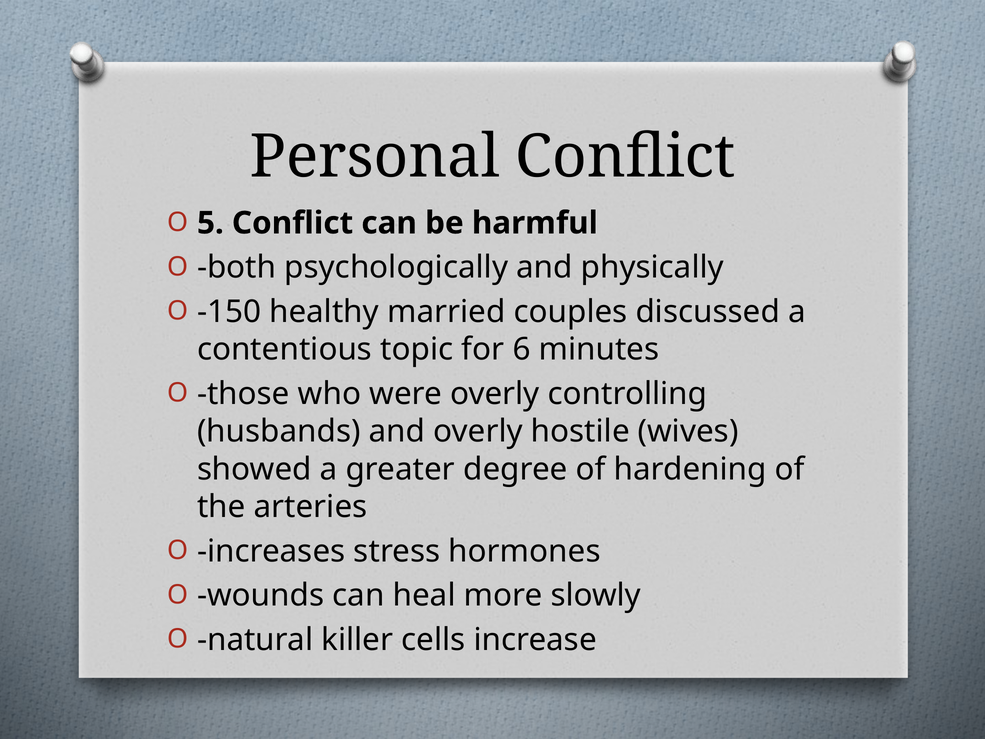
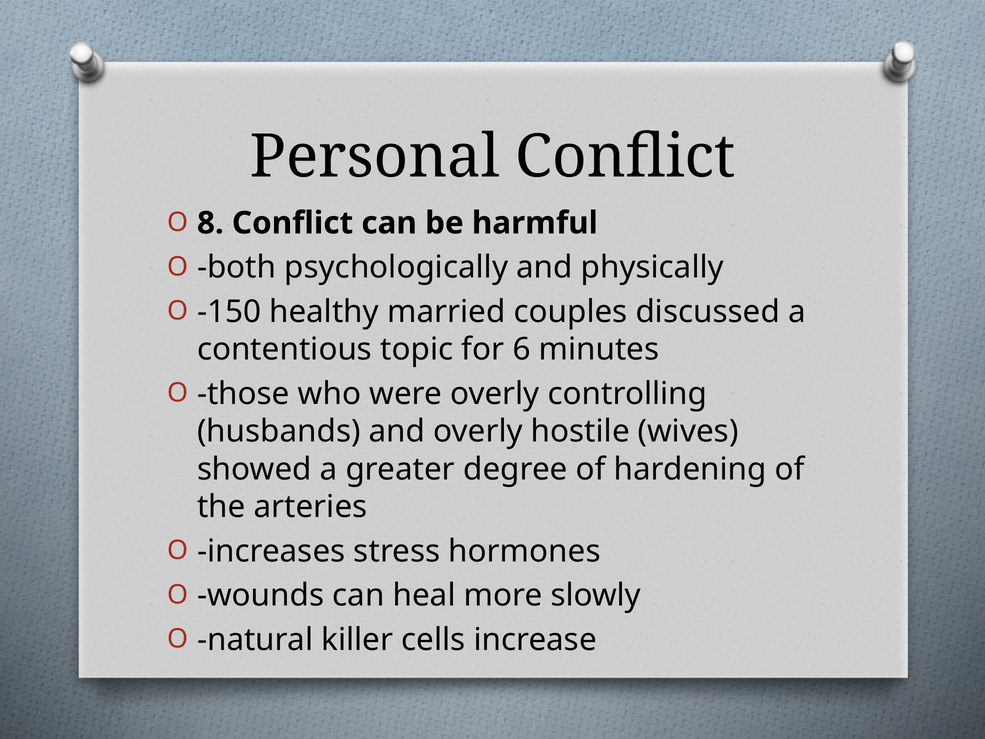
5: 5 -> 8
